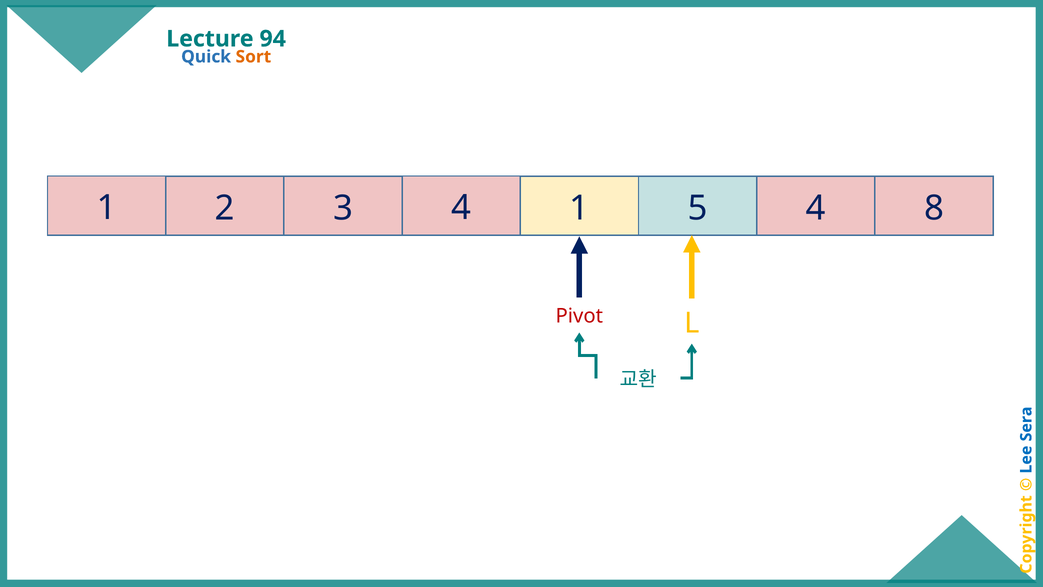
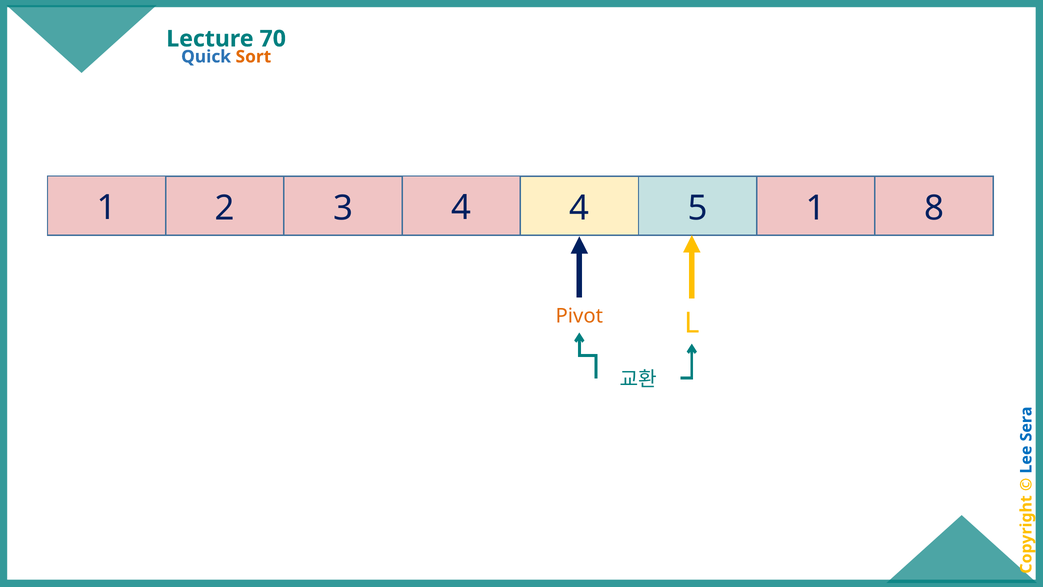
94: 94 -> 70
3 1: 1 -> 4
5 4: 4 -> 1
Pivot colour: red -> orange
